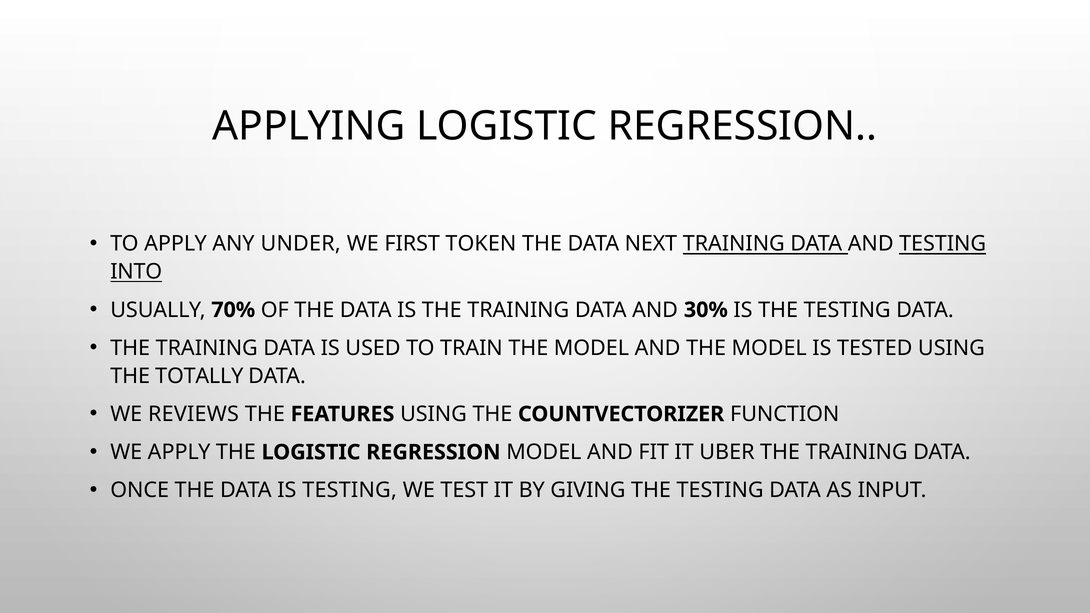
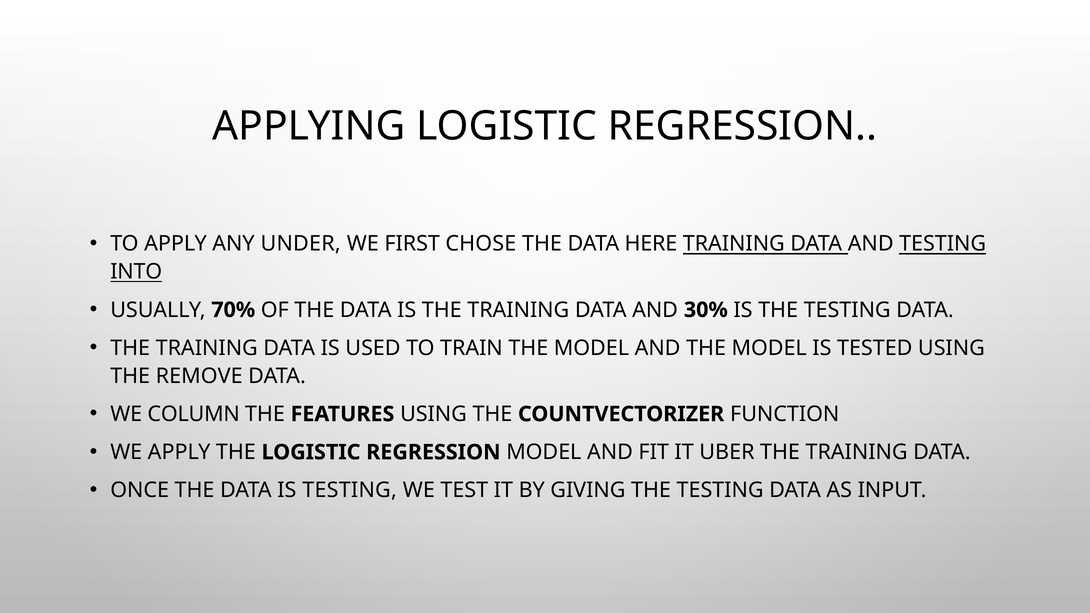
TOKEN: TOKEN -> CHOSE
NEXT: NEXT -> HERE
TOTALLY: TOTALLY -> REMOVE
REVIEWS: REVIEWS -> COLUMN
